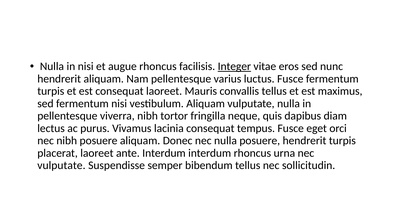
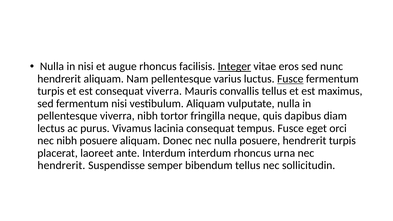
Fusce at (290, 79) underline: none -> present
consequat laoreet: laoreet -> viverra
vulputate at (61, 165): vulputate -> hendrerit
